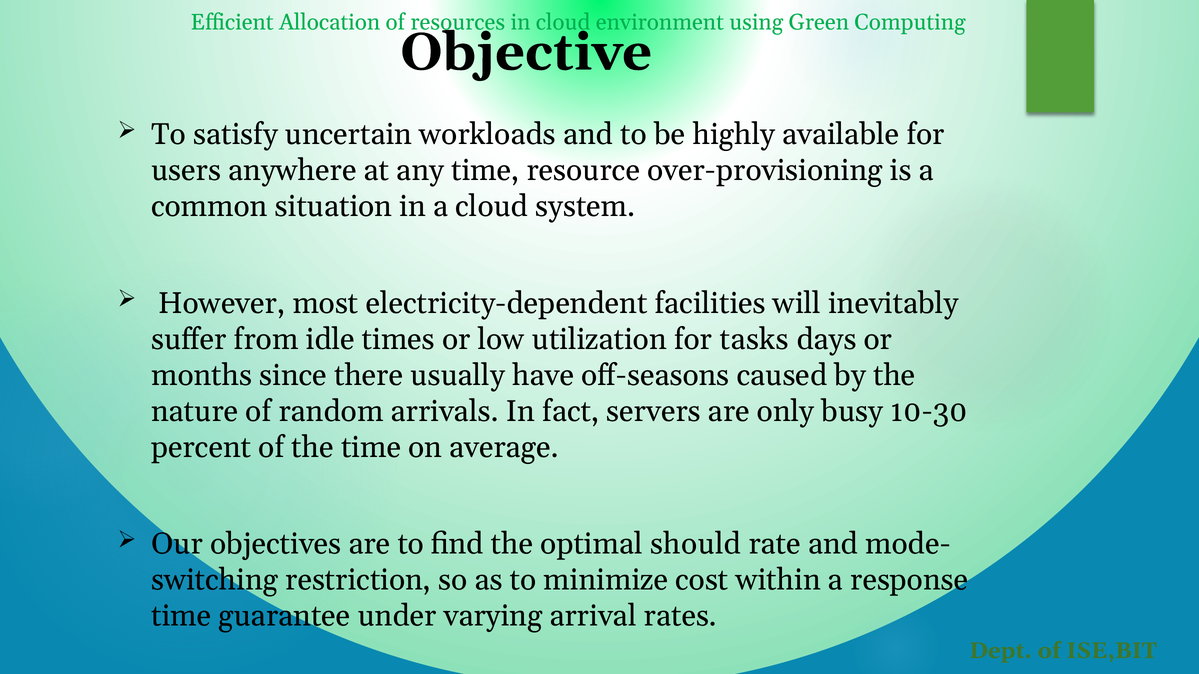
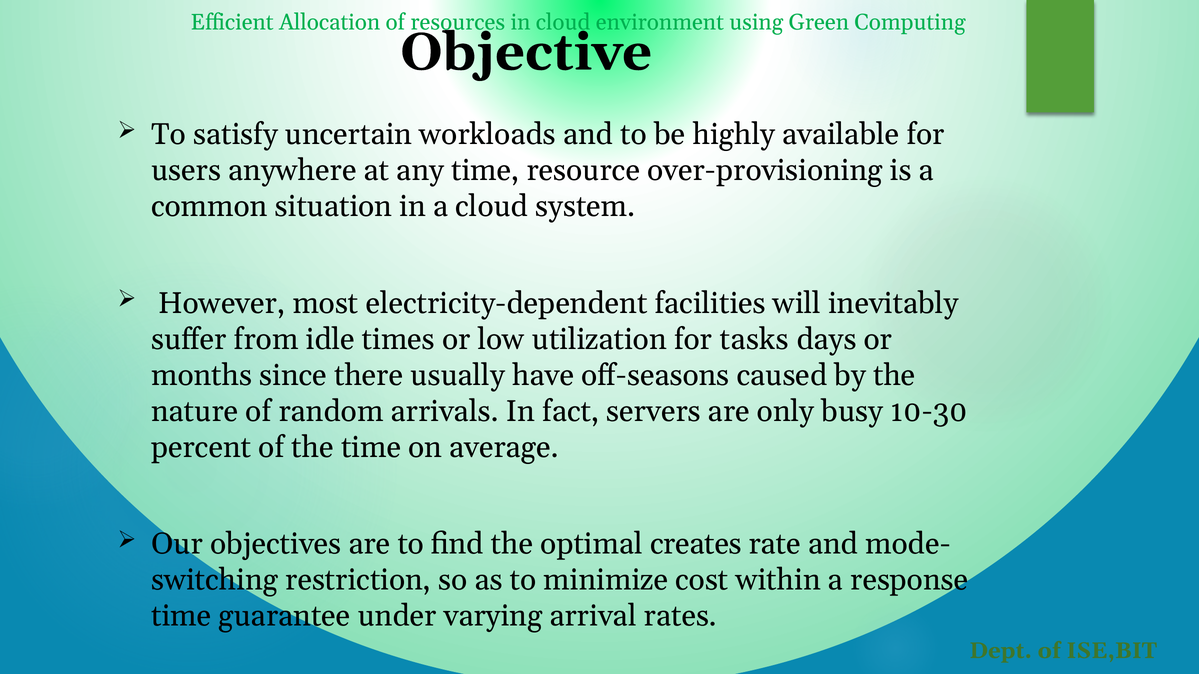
should: should -> creates
